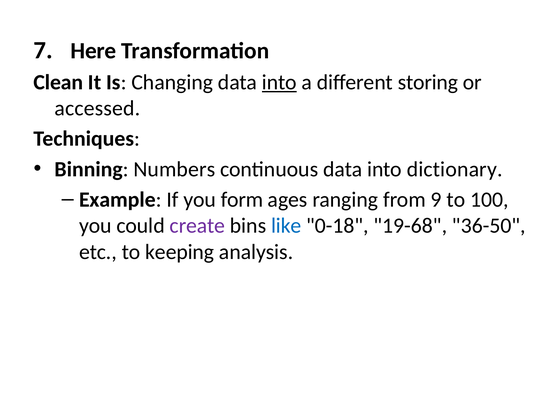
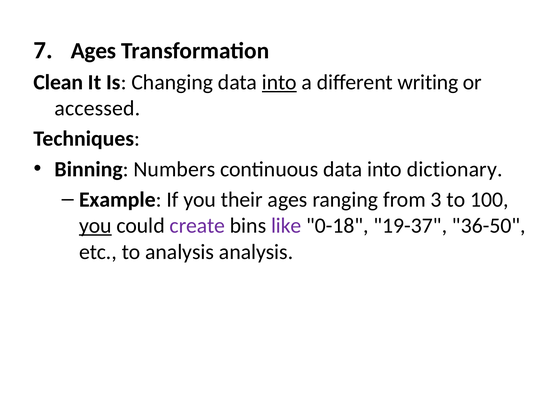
Here at (93, 51): Here -> Ages
storing: storing -> writing
form: form -> their
9: 9 -> 3
you at (95, 226) underline: none -> present
like colour: blue -> purple
19-68: 19-68 -> 19-37
to keeping: keeping -> analysis
